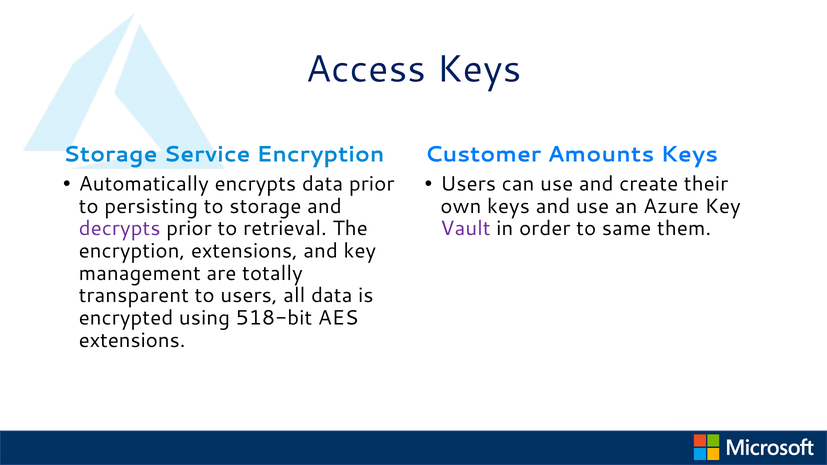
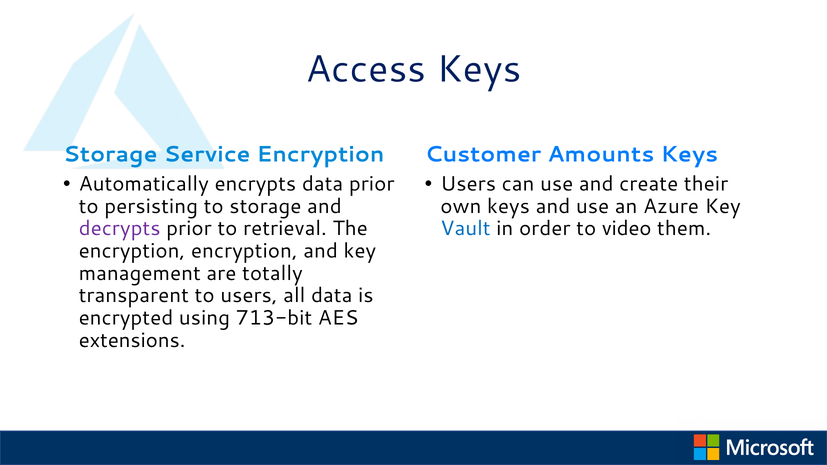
Vault colour: purple -> blue
same: same -> video
encryption extensions: extensions -> encryption
518-bit: 518-bit -> 713-bit
